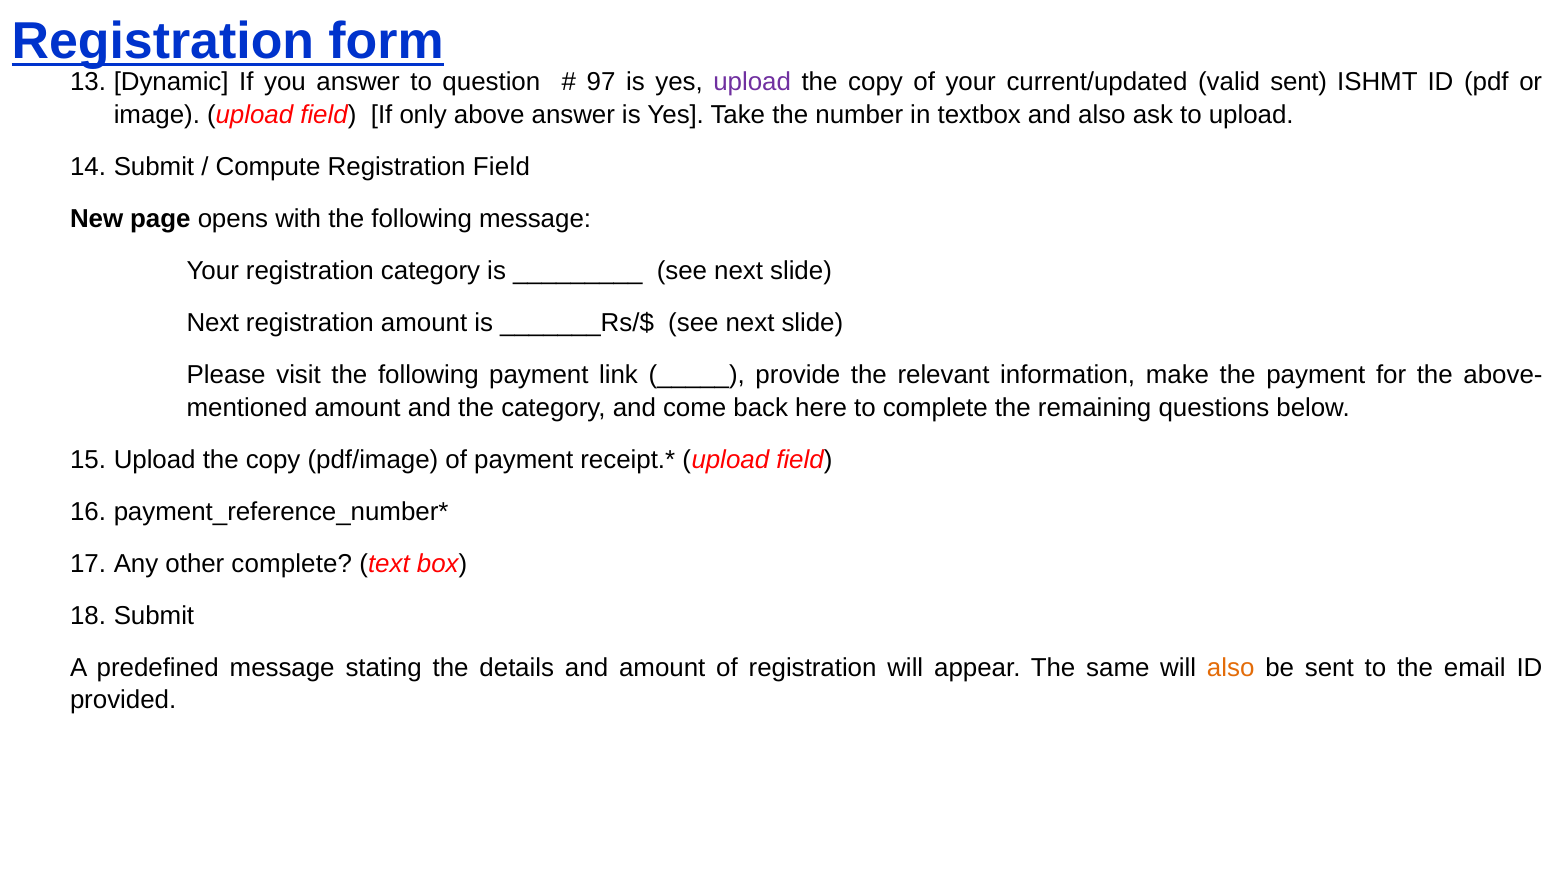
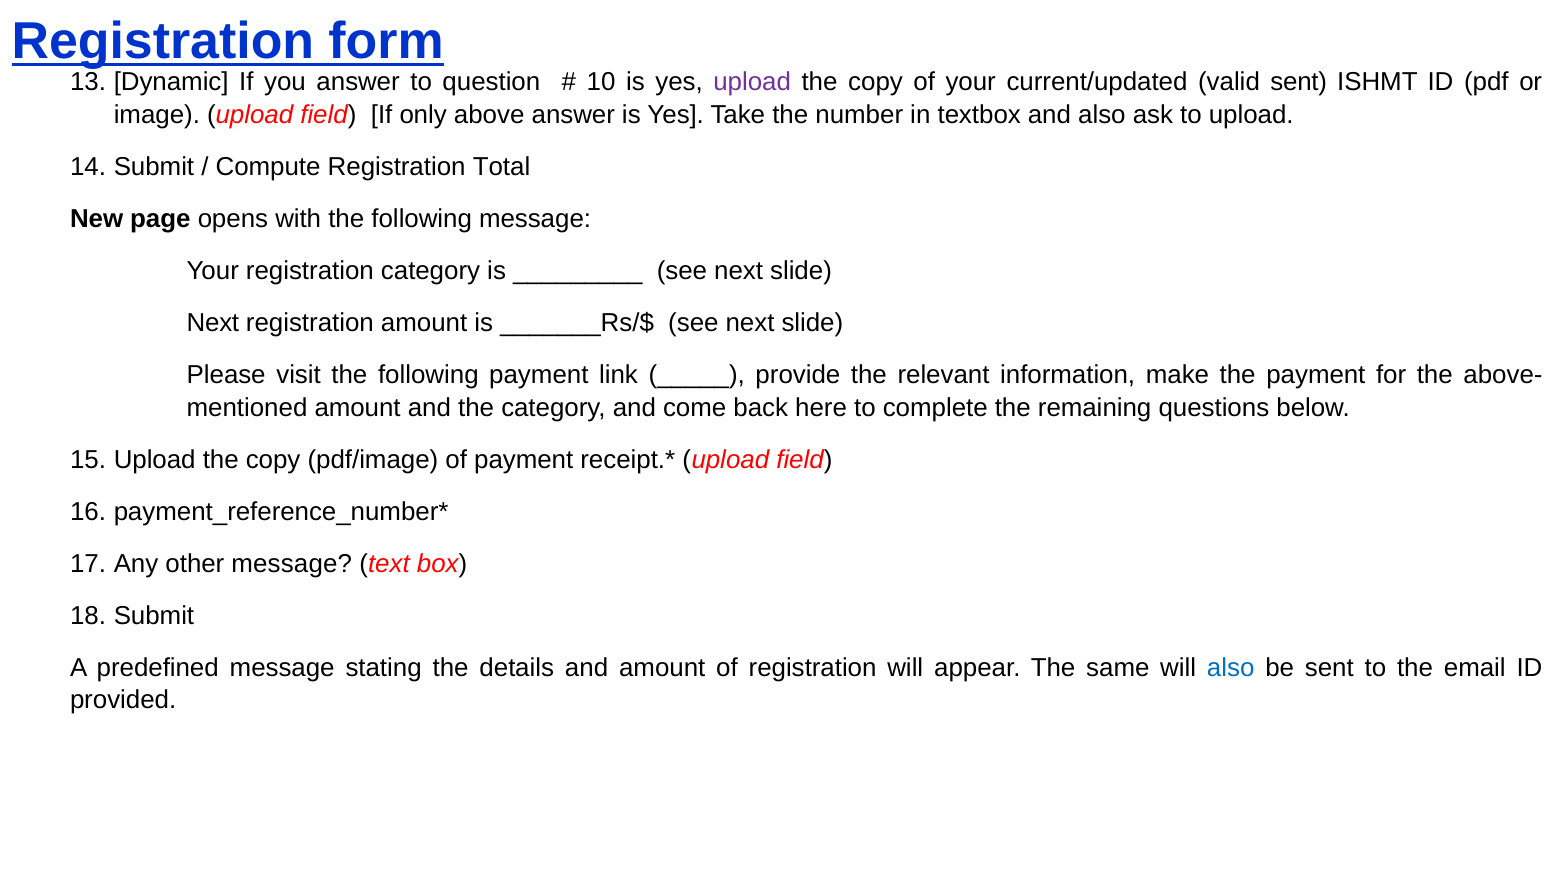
97: 97 -> 10
Registration Field: Field -> Total
other complete: complete -> message
also at (1231, 668) colour: orange -> blue
